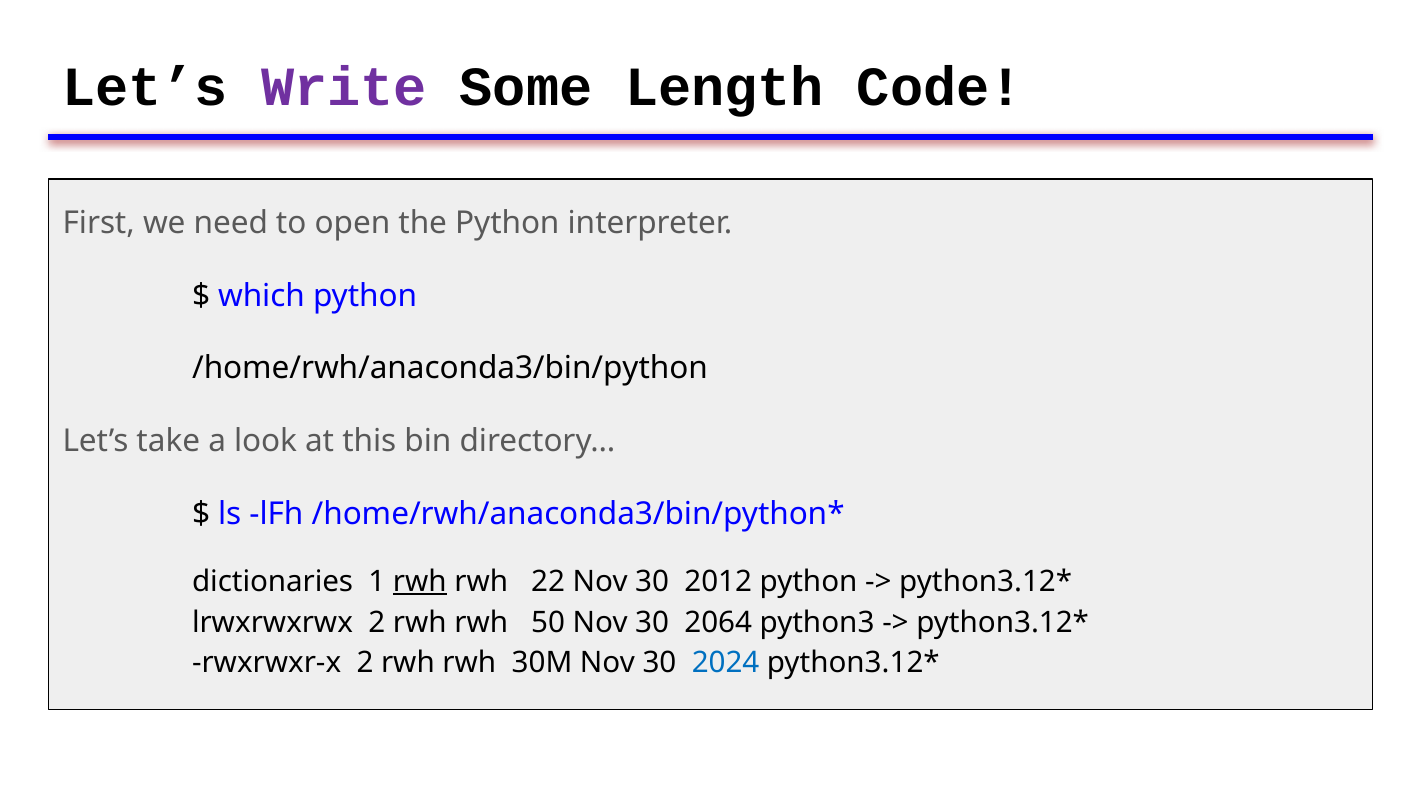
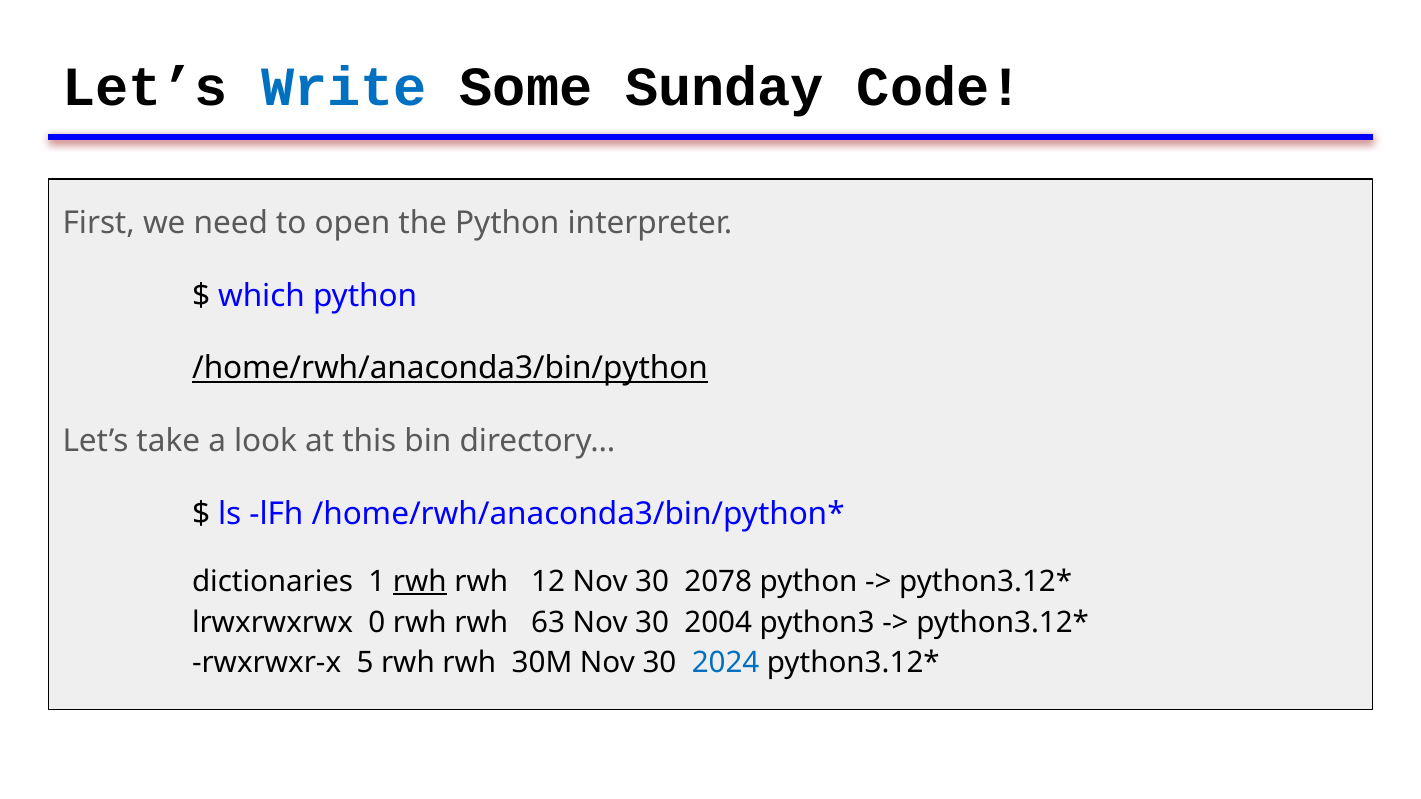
Write colour: purple -> blue
Length: Length -> Sunday
/home/rwh/anaconda3/bin/python underline: none -> present
22: 22 -> 12
2012: 2012 -> 2078
lrwxrwxrwx 2: 2 -> 0
50: 50 -> 63
2064: 2064 -> 2004
rwxrwxr-x 2: 2 -> 5
